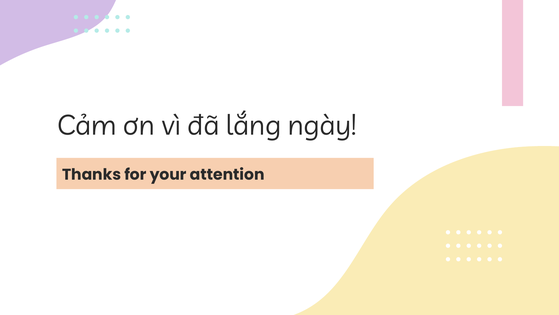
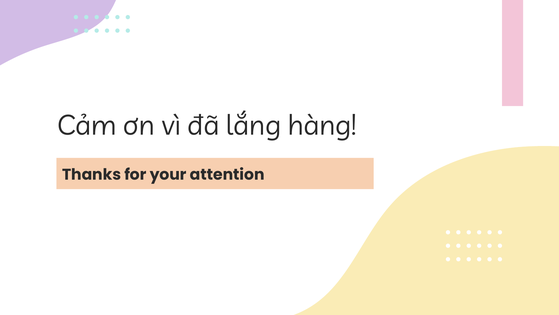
ngày: ngày -> hàng
